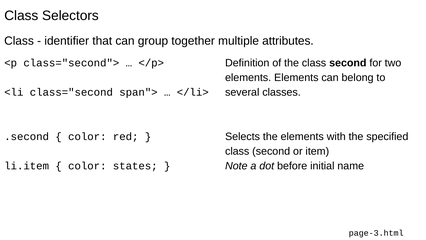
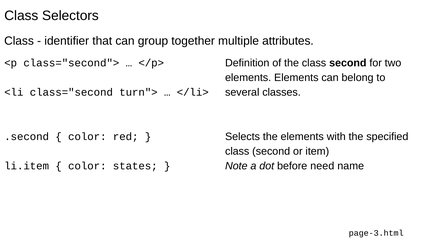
span">: span"> -> turn">
initial: initial -> need
